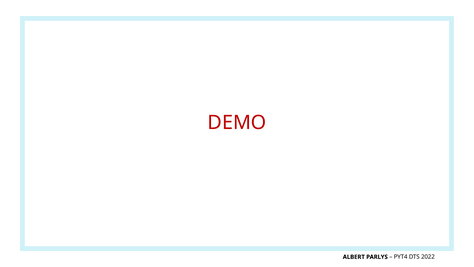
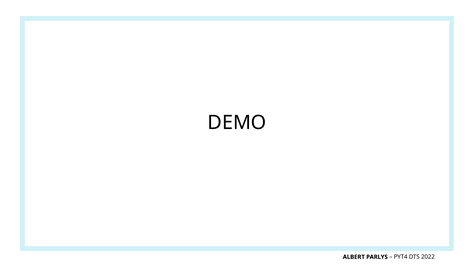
DEMO colour: red -> black
